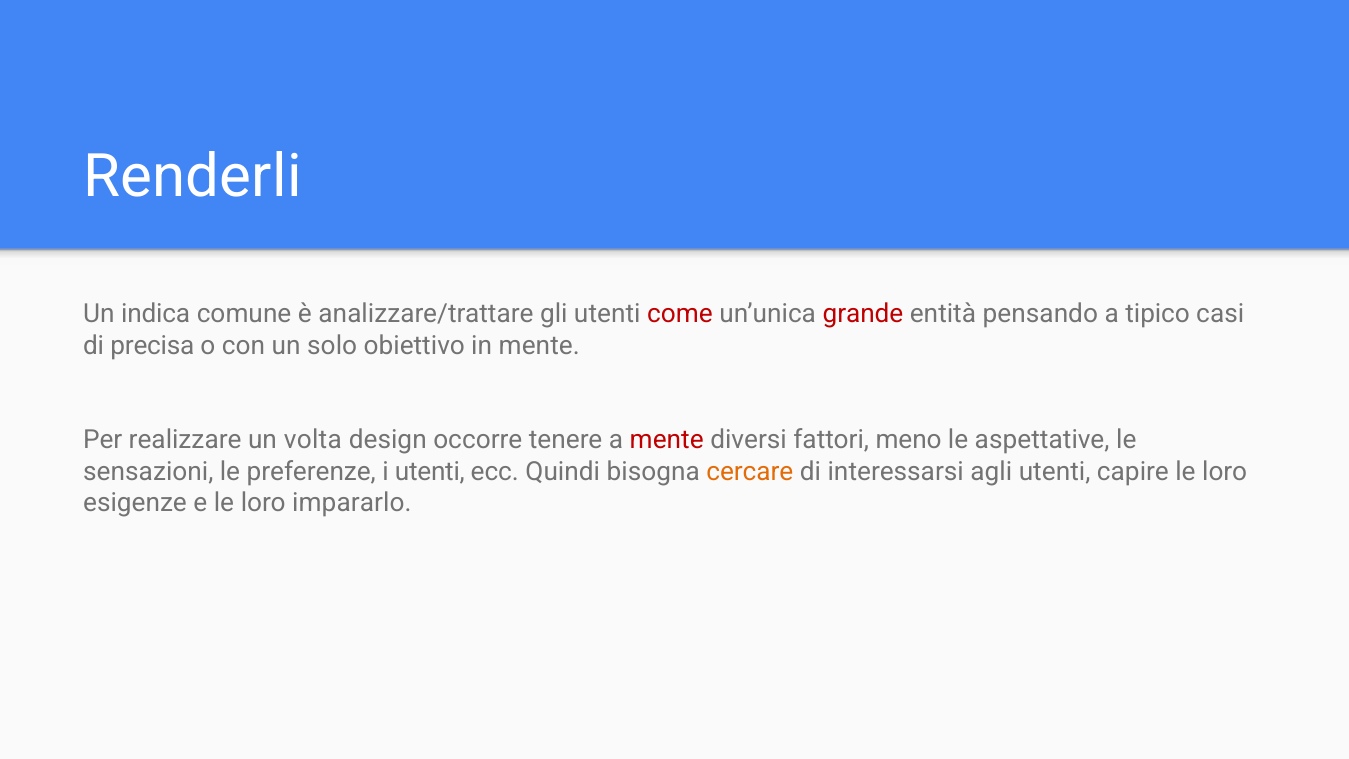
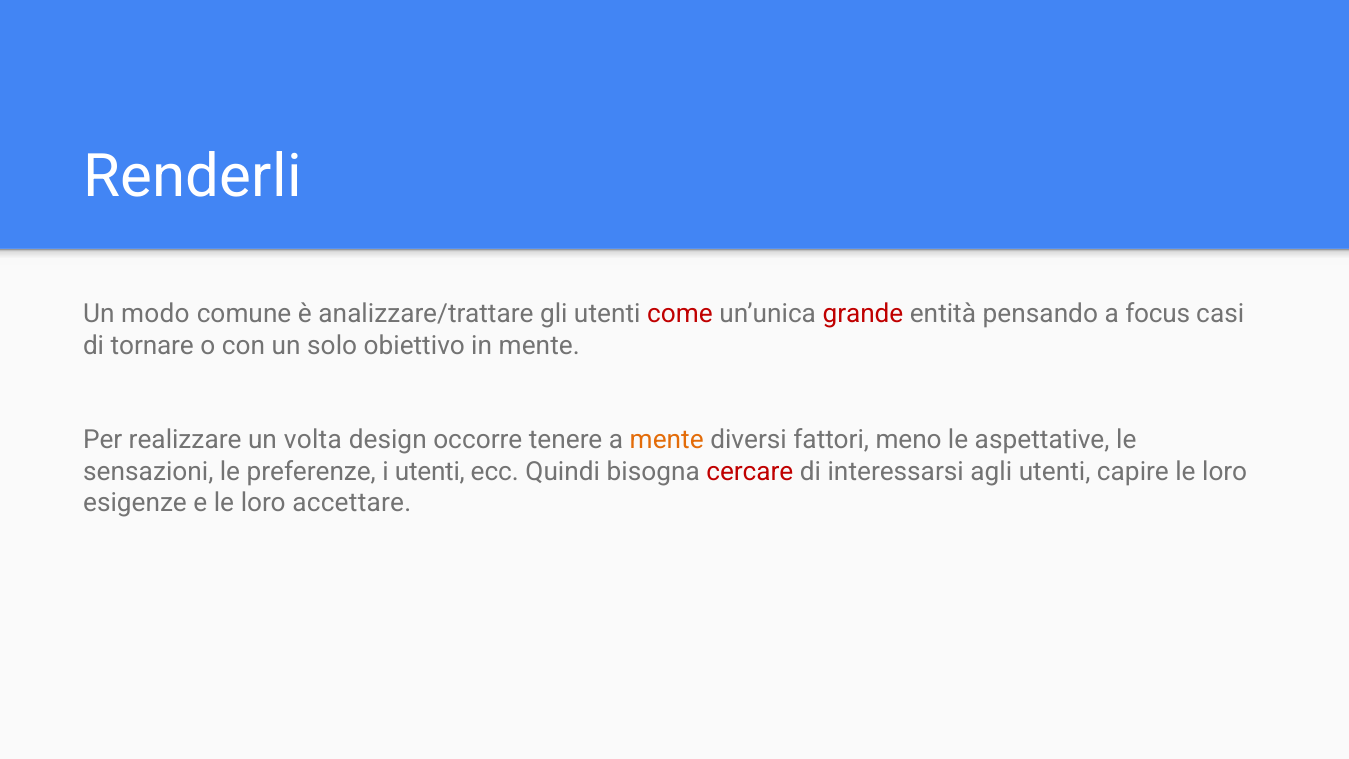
indica: indica -> modo
tipico: tipico -> focus
precisa: precisa -> tornare
mente at (667, 440) colour: red -> orange
cercare colour: orange -> red
impararlo: impararlo -> accettare
